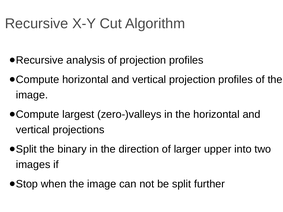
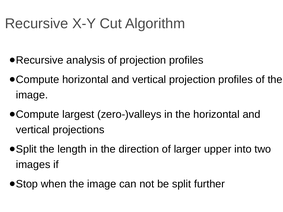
binary: binary -> length
